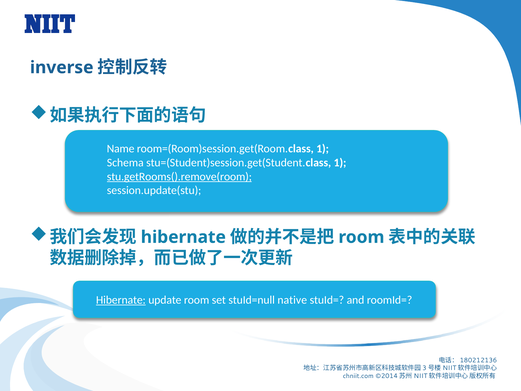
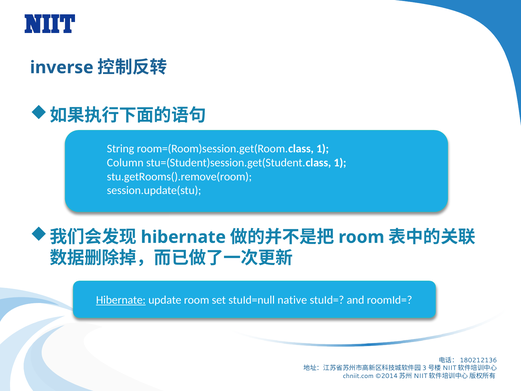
Name: Name -> String
Schema: Schema -> Column
stu.getRooms().remove(room underline: present -> none
